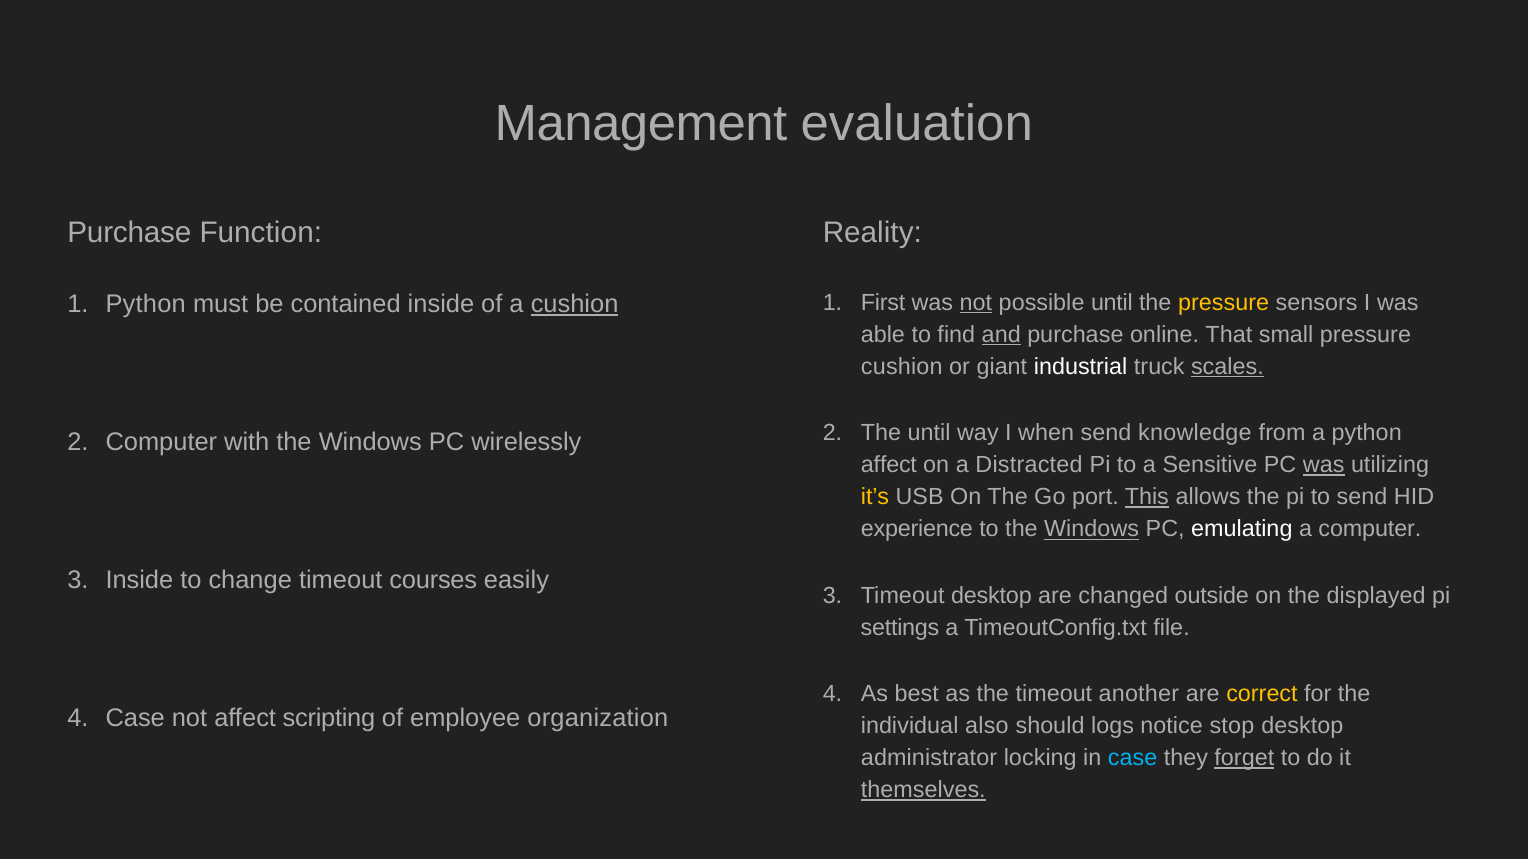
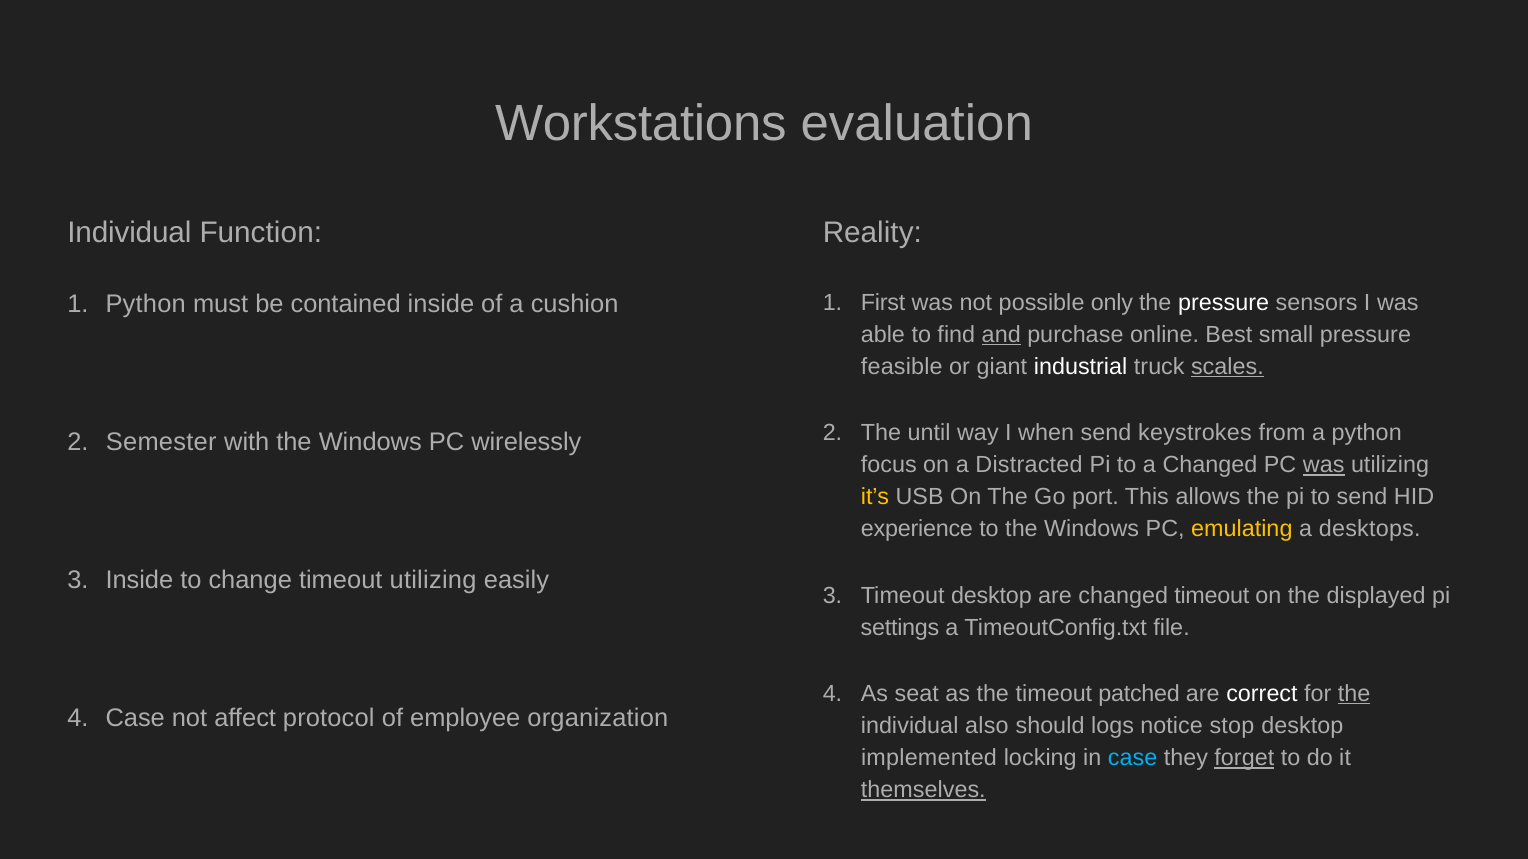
Management: Management -> Workstations
Purchase at (129, 233): Purchase -> Individual
not at (976, 303) underline: present -> none
possible until: until -> only
pressure at (1224, 303) colour: yellow -> white
cushion at (575, 304) underline: present -> none
That: That -> Best
cushion at (902, 367): cushion -> feasible
knowledge: knowledge -> keystrokes
Computer at (161, 442): Computer -> Semester
affect at (889, 465): affect -> focus
a Sensitive: Sensitive -> Changed
This underline: present -> none
Windows at (1092, 530) underline: present -> none
emulating colour: white -> yellow
a computer: computer -> desktops
timeout courses: courses -> utilizing
changed outside: outside -> timeout
best: best -> seat
another: another -> patched
correct colour: yellow -> white
the at (1354, 694) underline: none -> present
scripting: scripting -> protocol
administrator: administrator -> implemented
